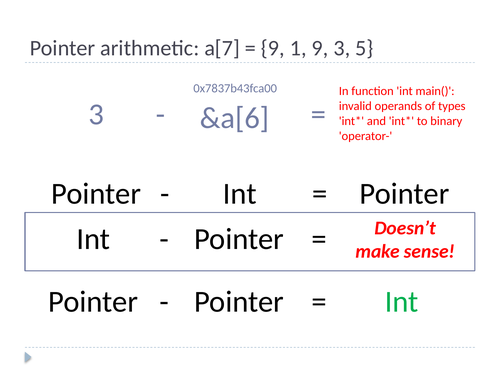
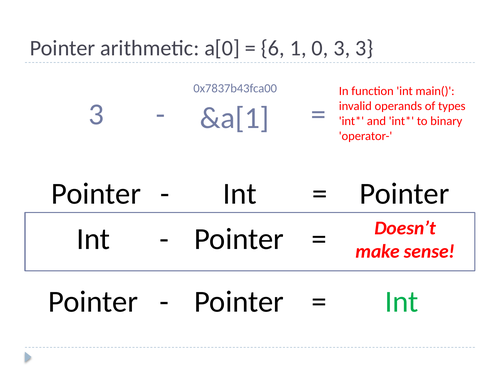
a[7: a[7 -> a[0
9 at (273, 48): 9 -> 6
1 9: 9 -> 0
3 5: 5 -> 3
&a[6: &a[6 -> &a[1
